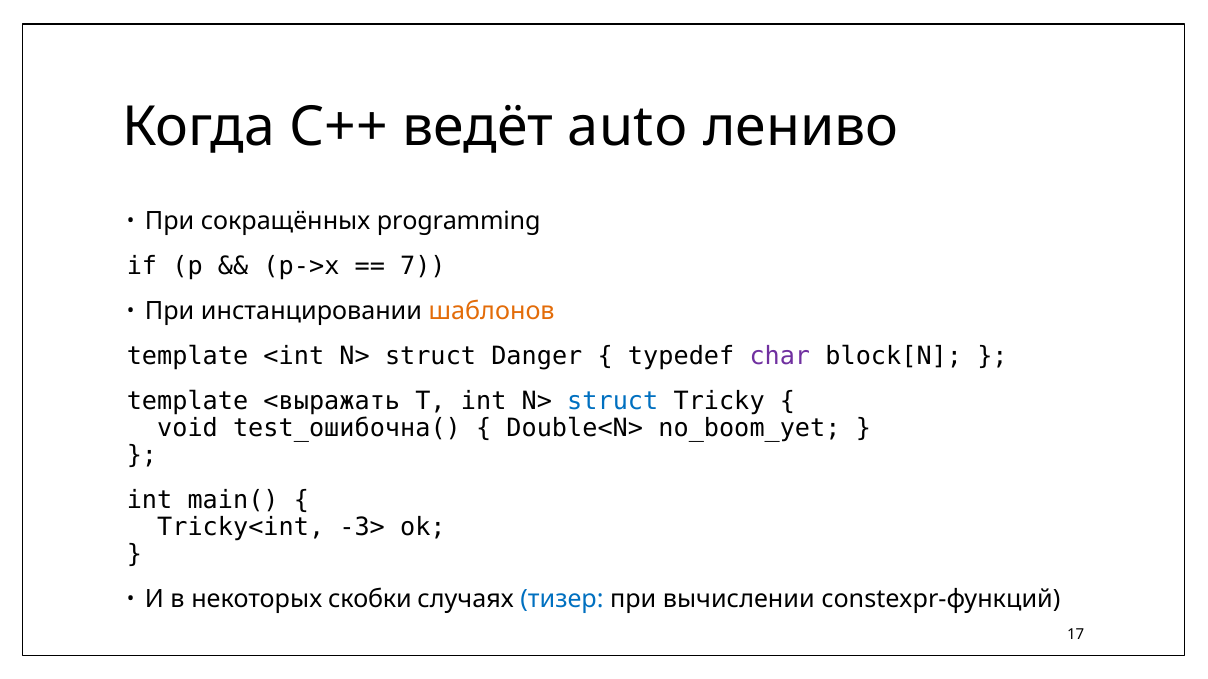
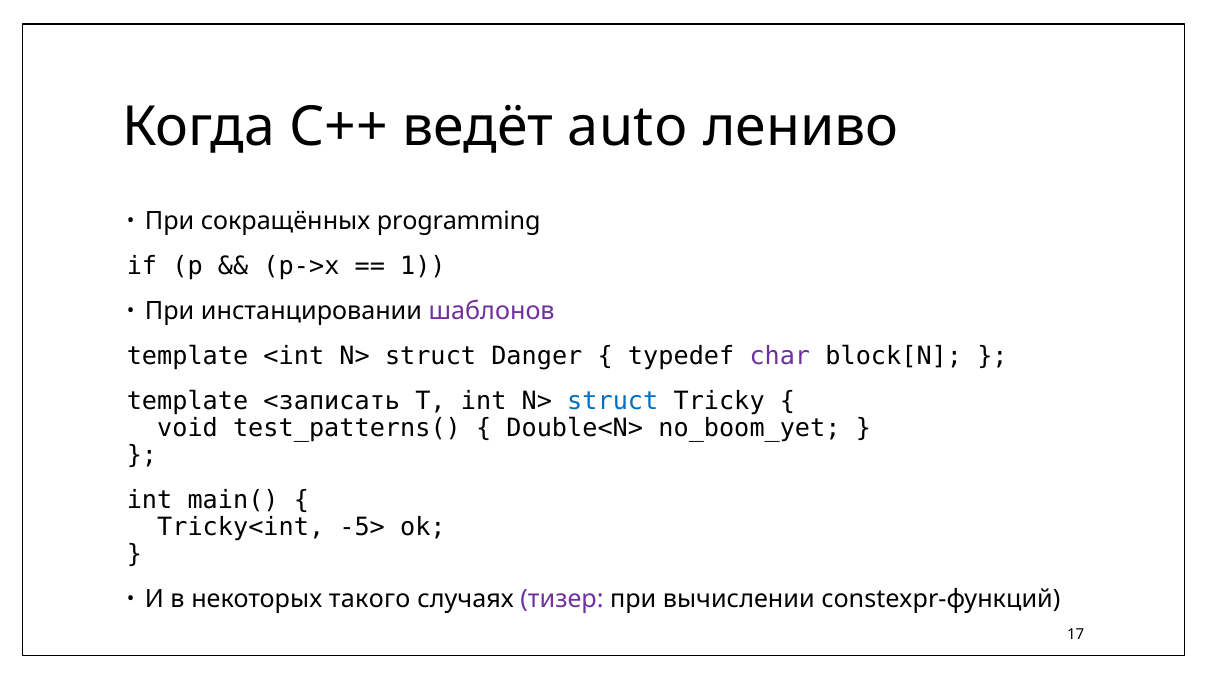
7: 7 -> 1
шаблонов colour: orange -> purple
<выражать: <выражать -> <записать
test_ошибочна(: test_ошибочна( -> test_patterns(
-3>: -3> -> -5>
скобки: скобки -> такого
тизер colour: blue -> purple
